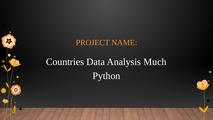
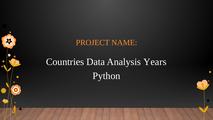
Much: Much -> Years
